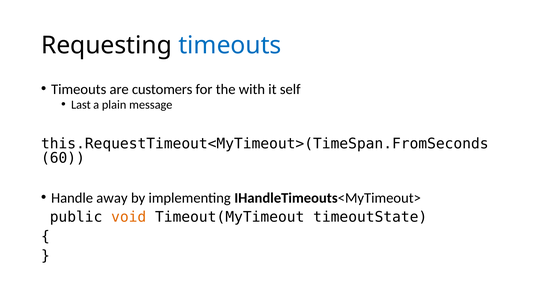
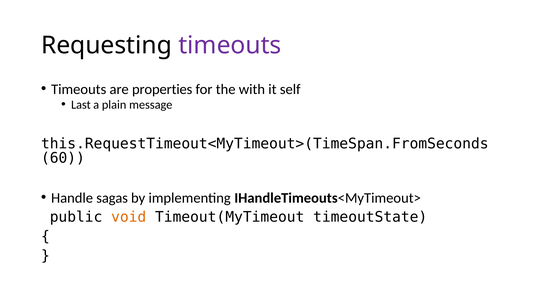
timeouts at (230, 45) colour: blue -> purple
customers: customers -> properties
away: away -> sagas
